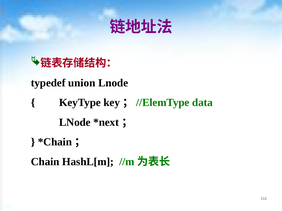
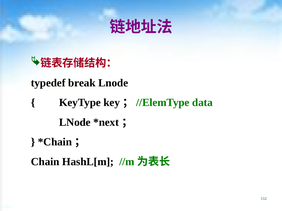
union: union -> break
